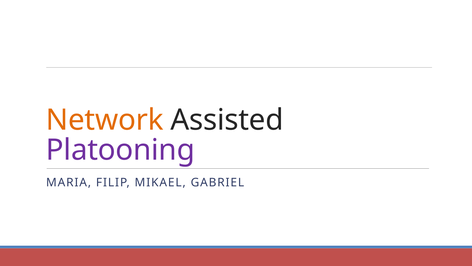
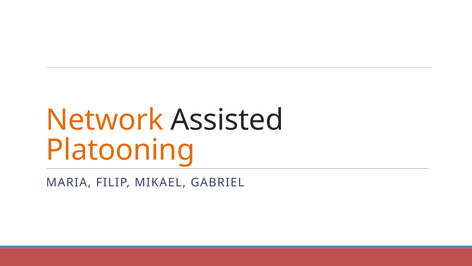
Platooning colour: purple -> orange
